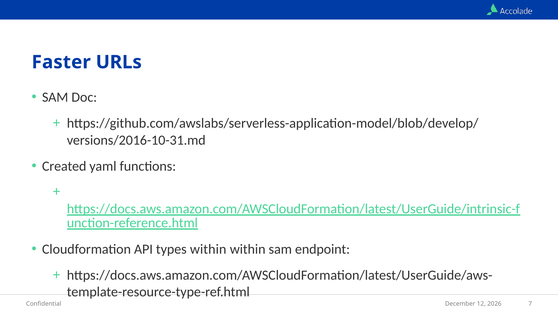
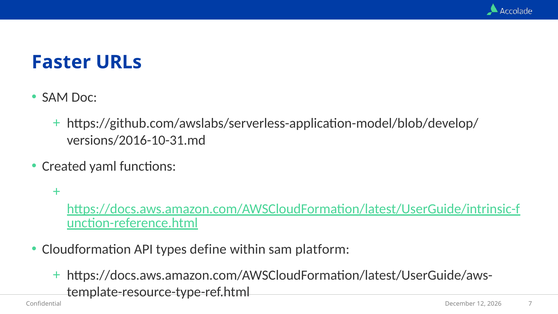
types within: within -> define
endpoint: endpoint -> platform
